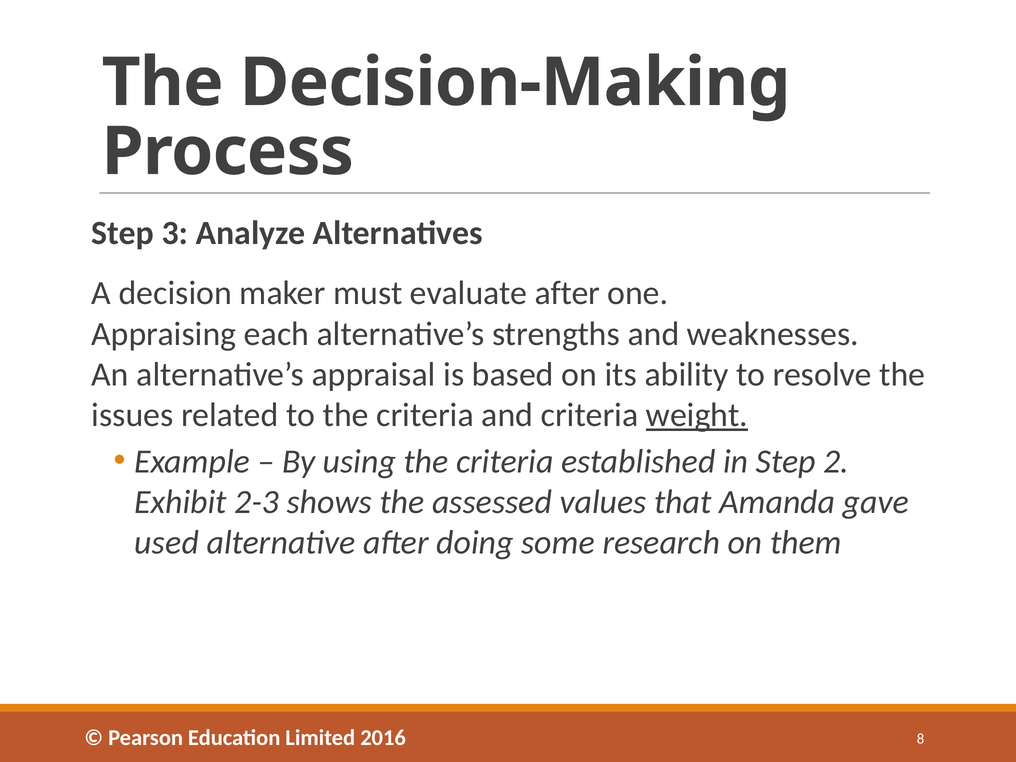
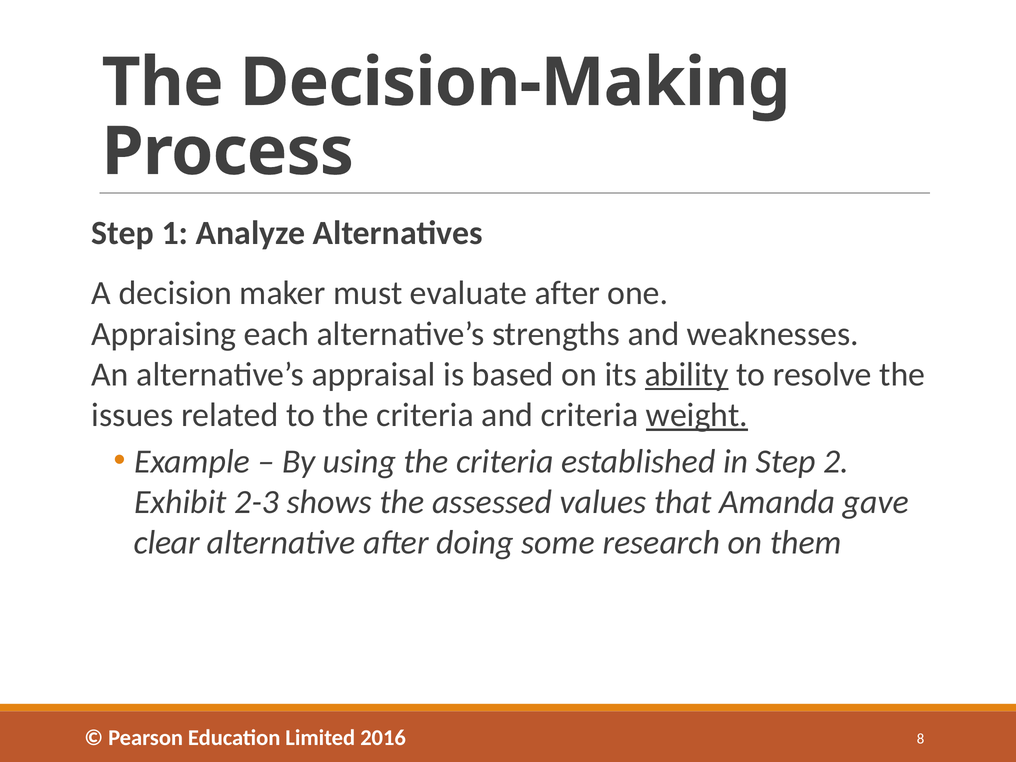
3: 3 -> 1
ability underline: none -> present
used: used -> clear
